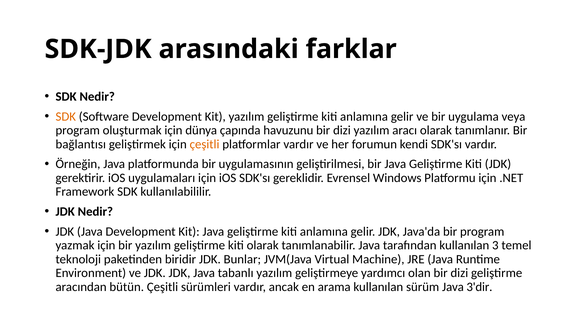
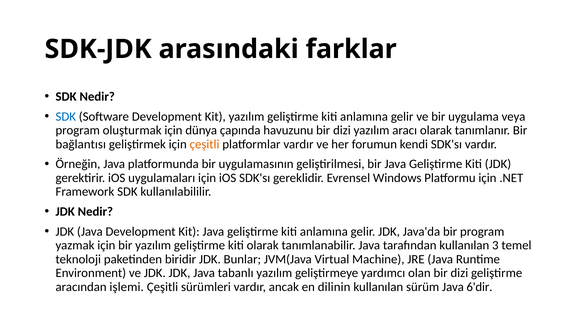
SDK at (66, 117) colour: orange -> blue
bütün: bütün -> işlemi
arama: arama -> dilinin
3'dir: 3'dir -> 6'dir
